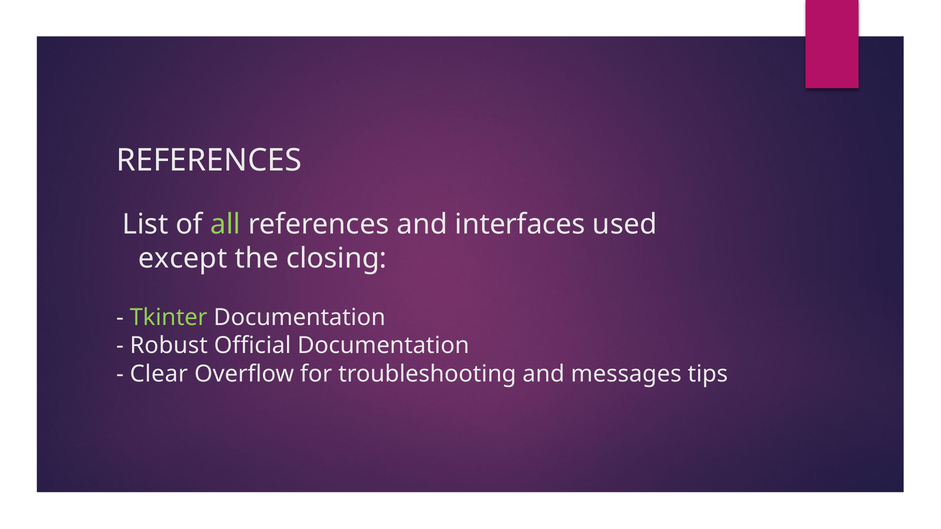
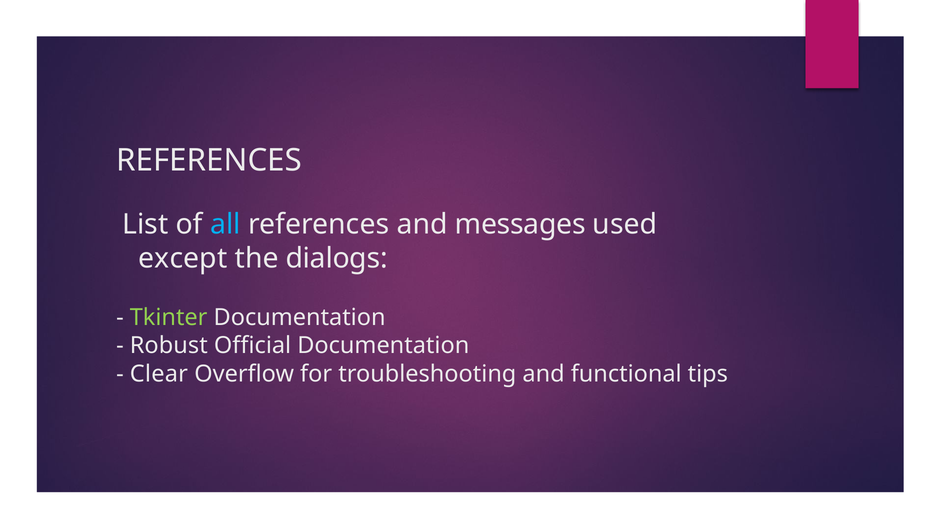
all colour: light green -> light blue
interfaces: interfaces -> messages
closing: closing -> dialogs
messages: messages -> functional
